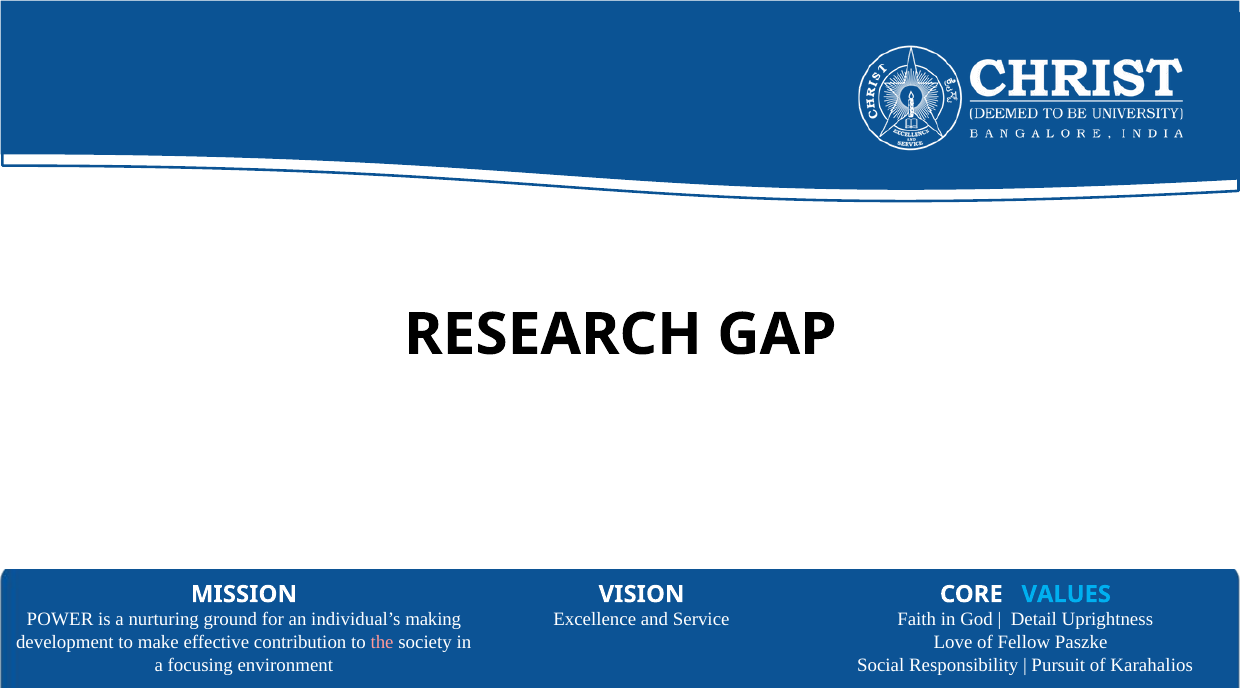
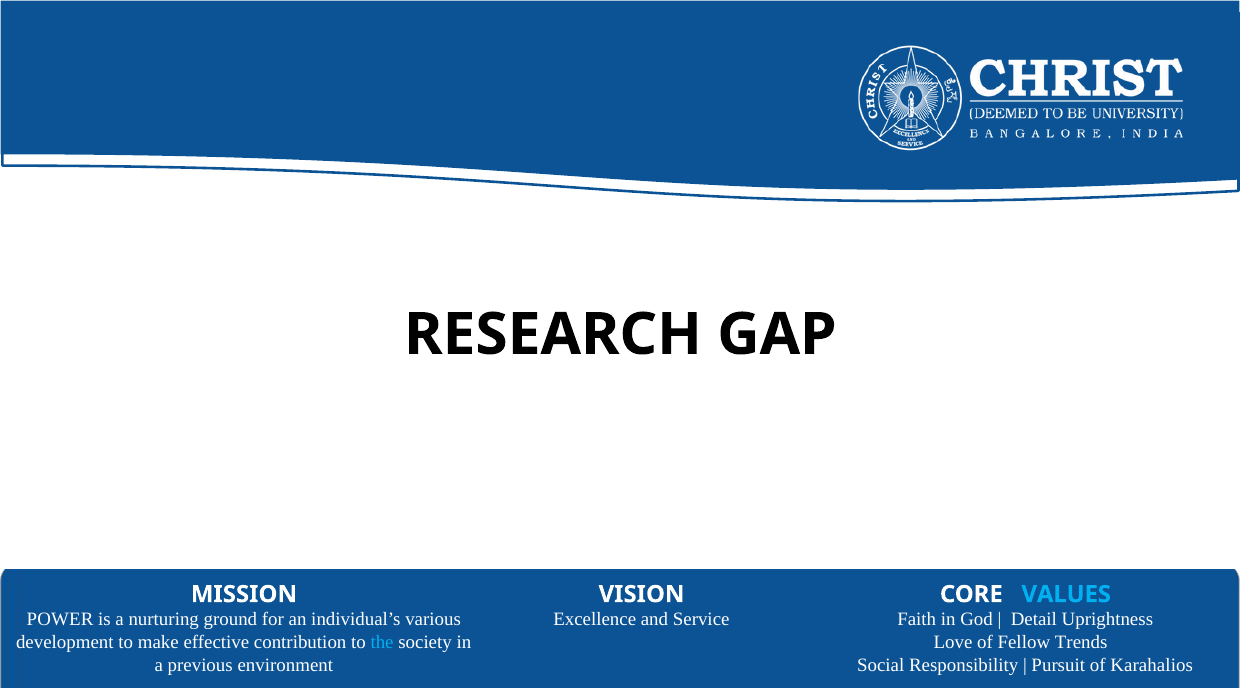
making: making -> various
the colour: pink -> light blue
Paszke: Paszke -> Trends
focusing: focusing -> previous
